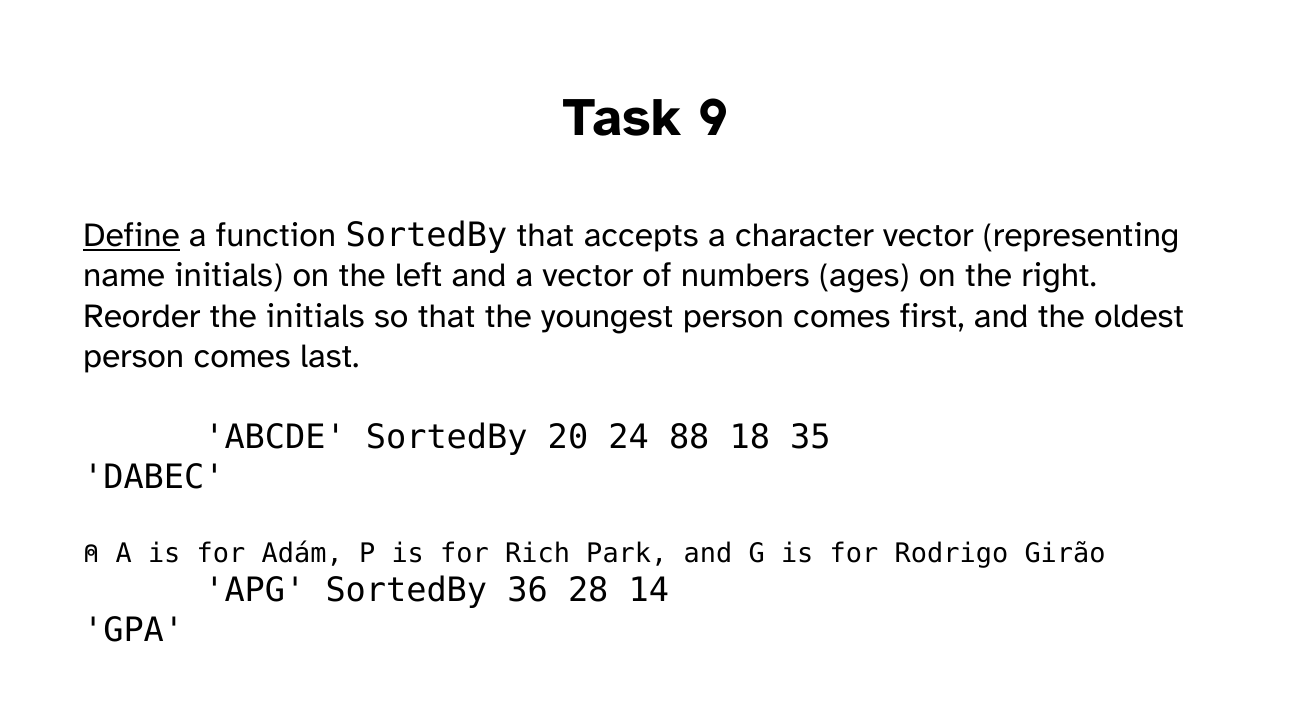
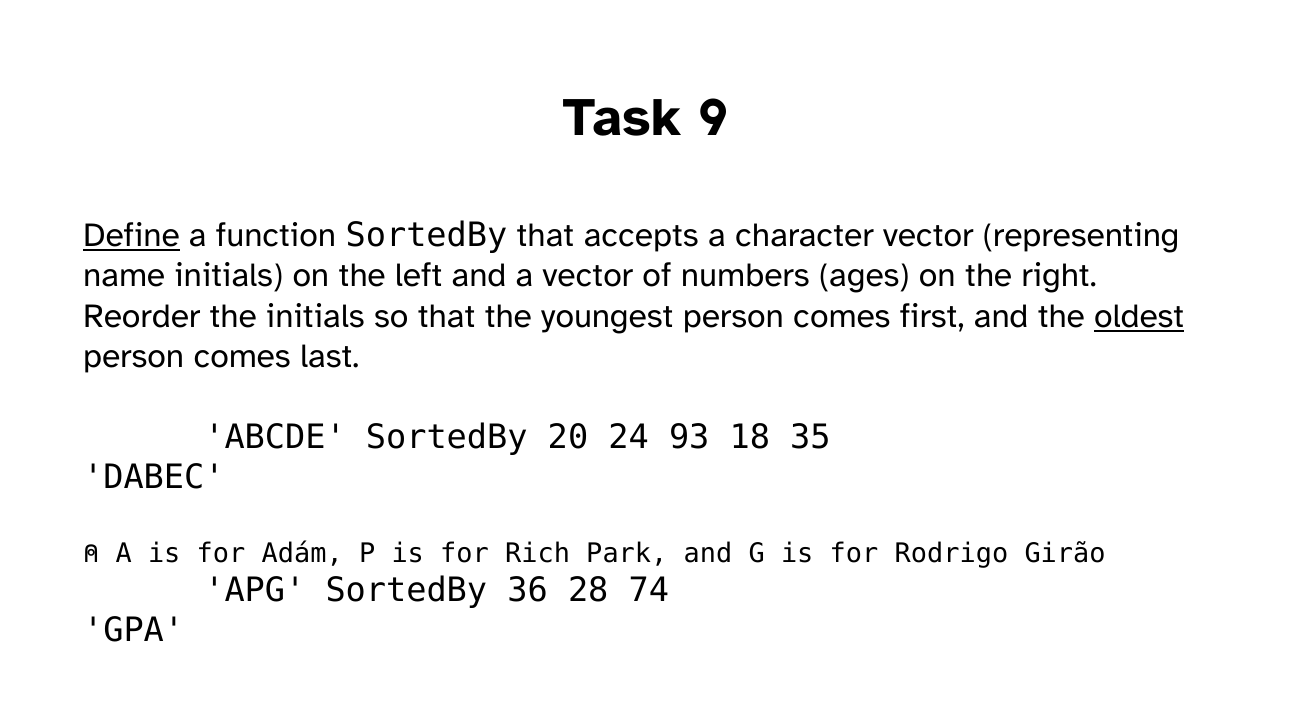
oldest underline: none -> present
88: 88 -> 93
14: 14 -> 74
